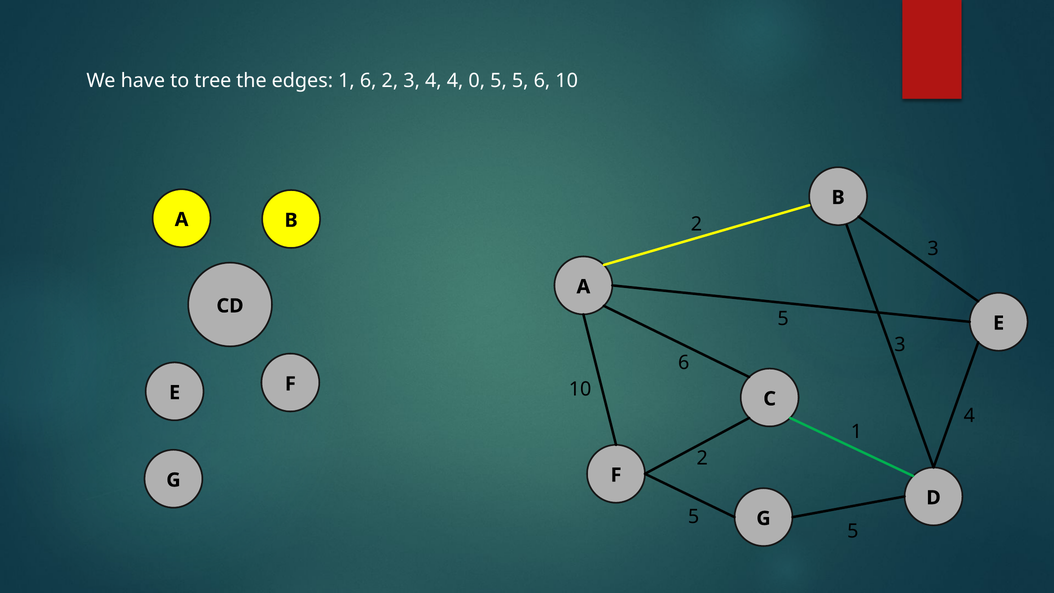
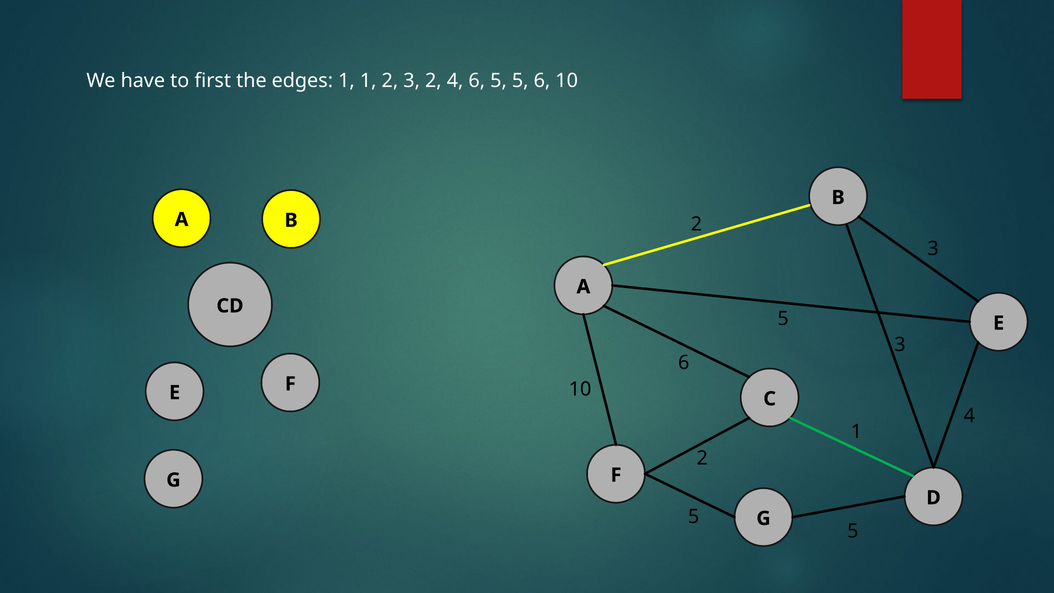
tree: tree -> first
1 6: 6 -> 1
2 3 4: 4 -> 2
4 0: 0 -> 6
